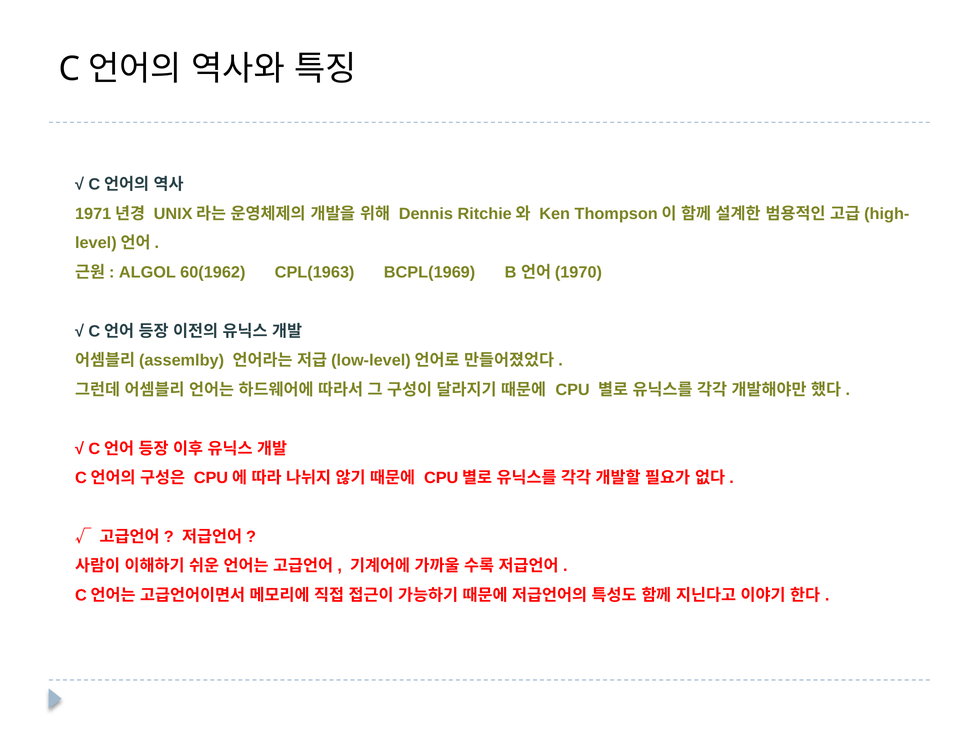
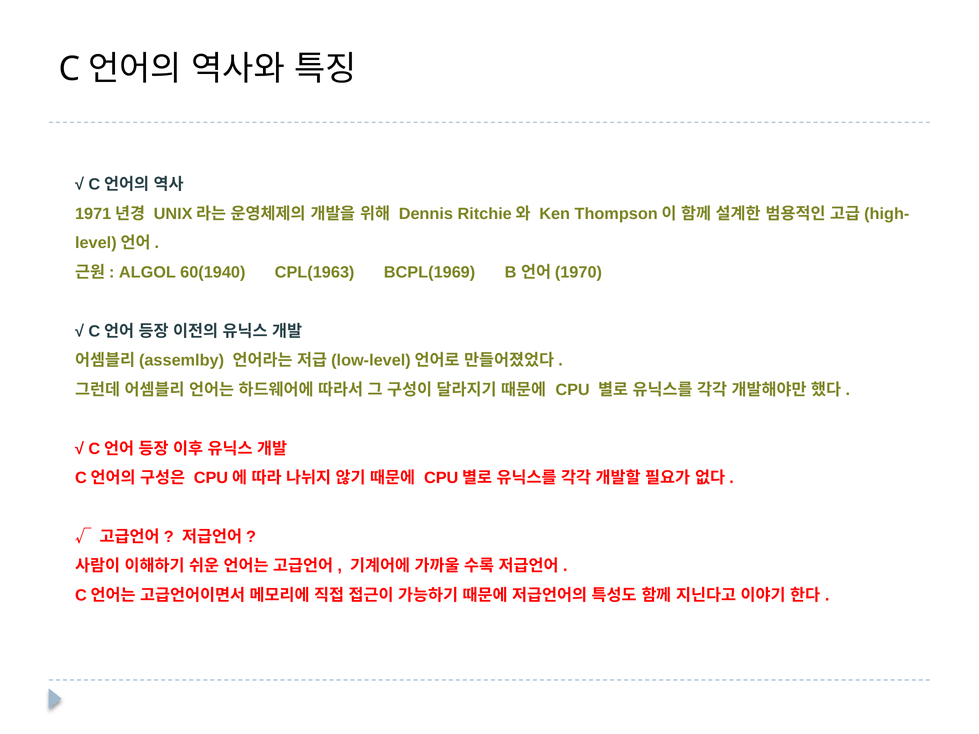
60(1962: 60(1962 -> 60(1940
